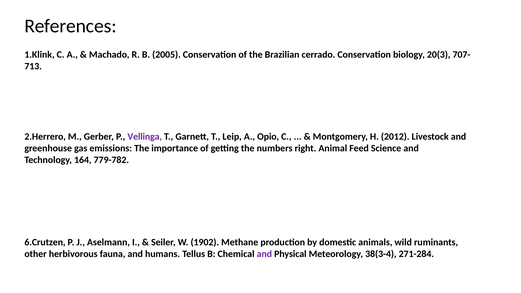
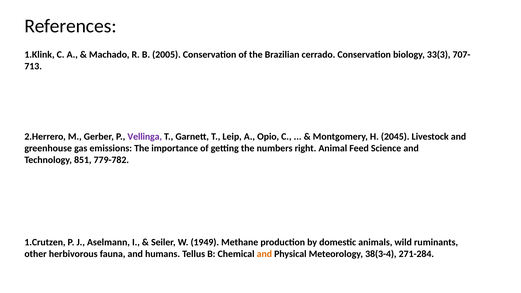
20(3: 20(3 -> 33(3
2012: 2012 -> 2045
164: 164 -> 851
6.Crutzen: 6.Crutzen -> 1.Crutzen
1902: 1902 -> 1949
and at (264, 254) colour: purple -> orange
